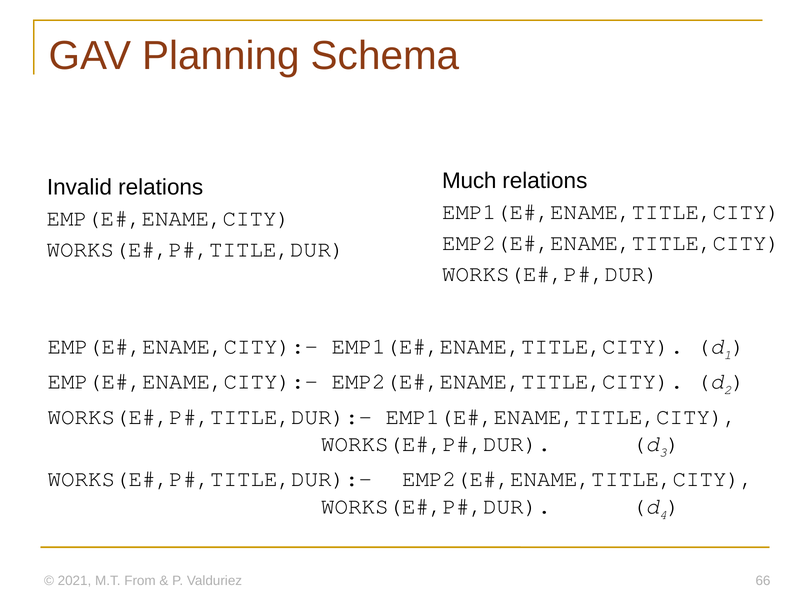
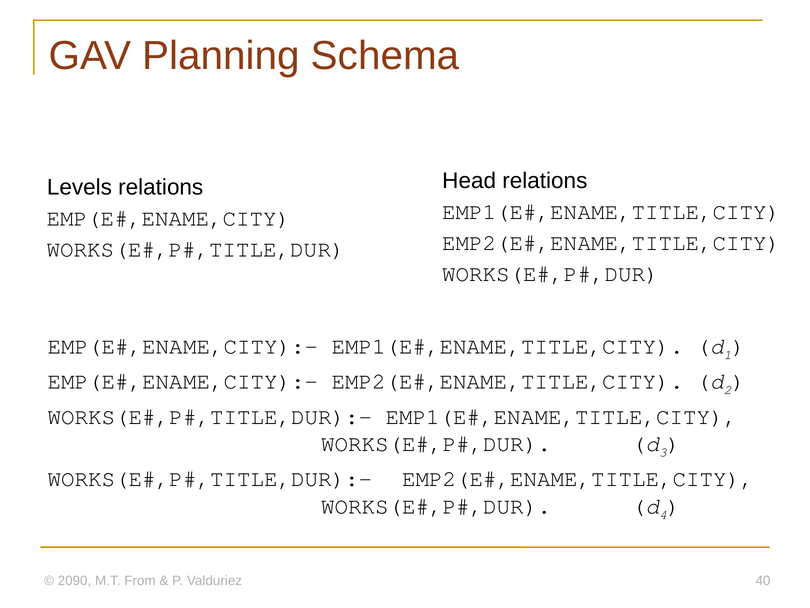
Much: Much -> Head
Invalid: Invalid -> Levels
2021: 2021 -> 2090
66: 66 -> 40
